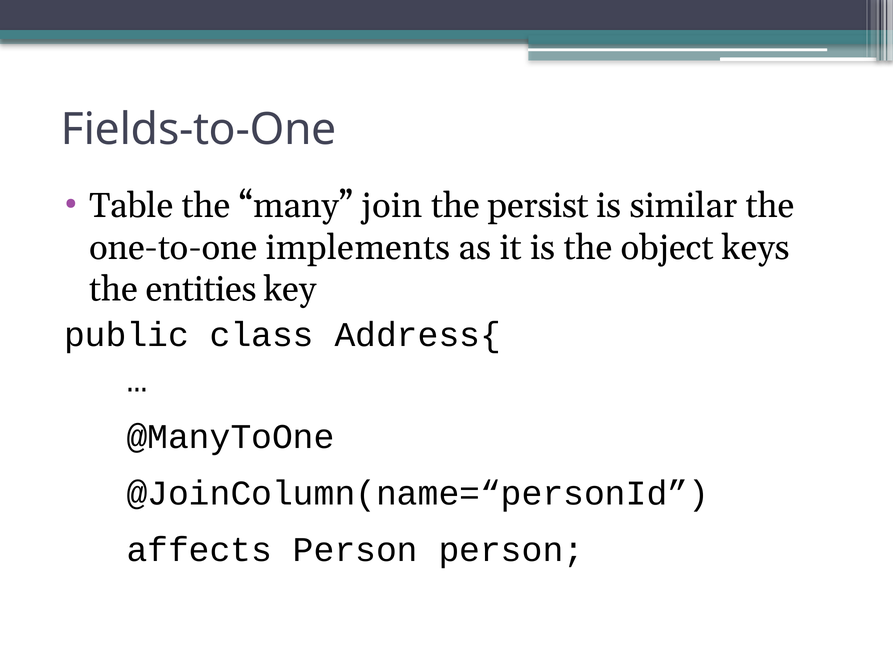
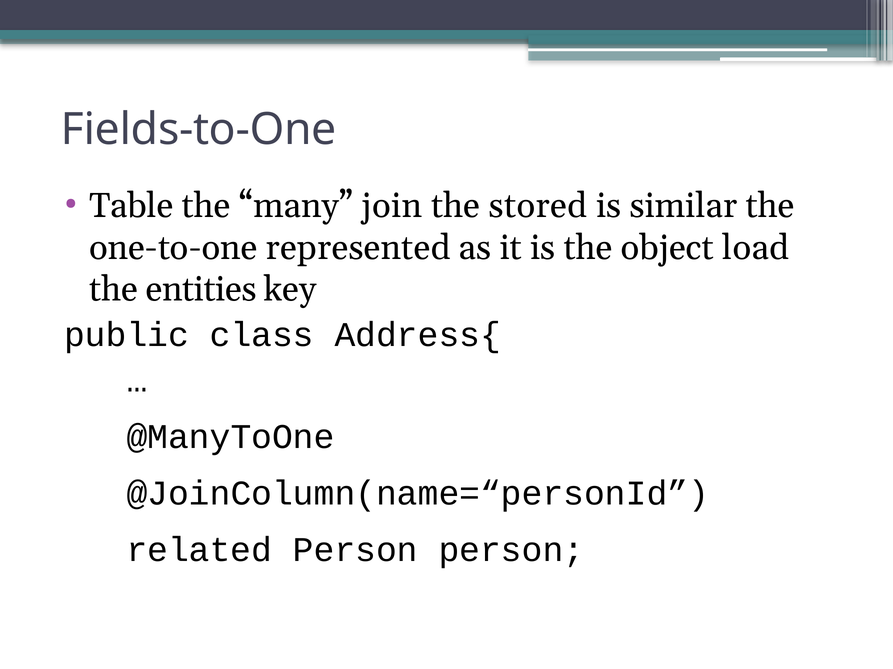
persist: persist -> stored
implements: implements -> represented
keys: keys -> load
affects: affects -> related
